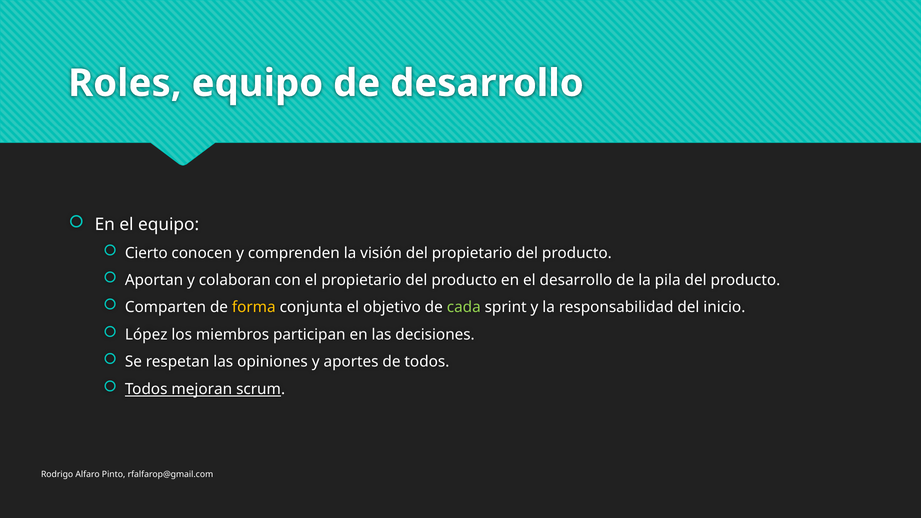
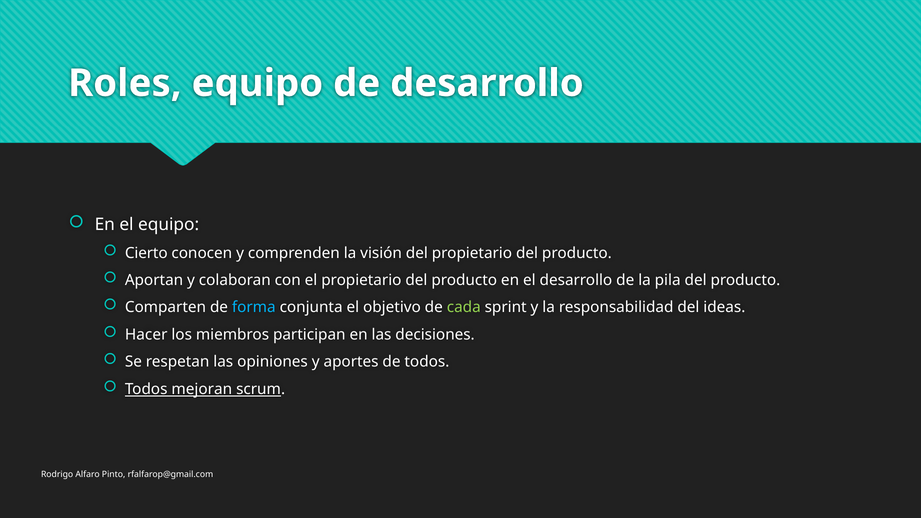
forma colour: yellow -> light blue
inicio: inicio -> ideas
López: López -> Hacer
